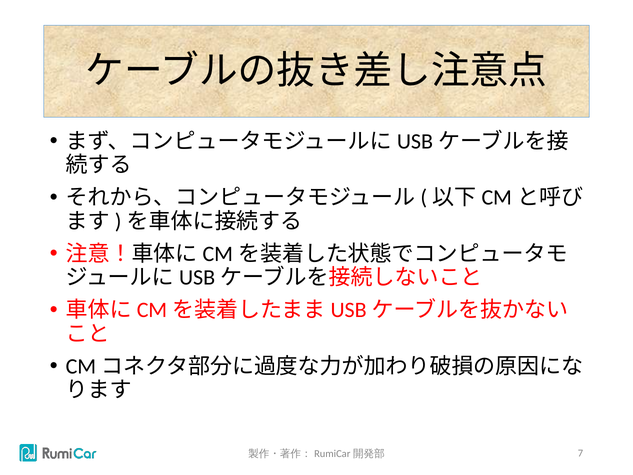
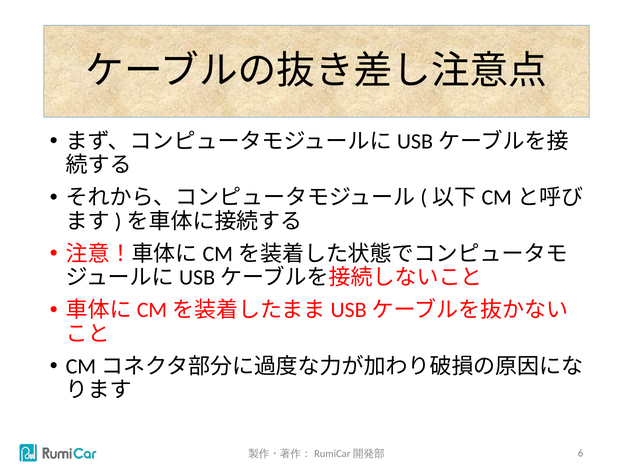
7: 7 -> 6
